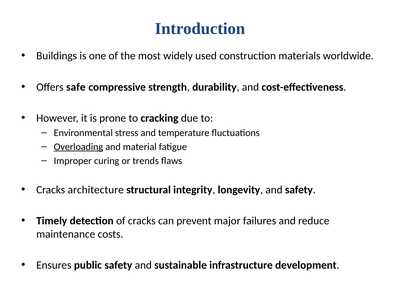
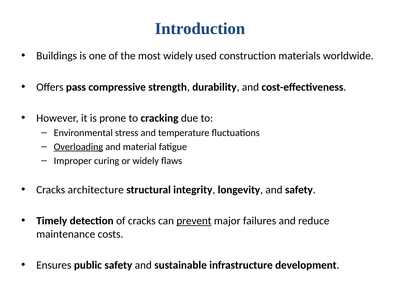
safe: safe -> pass
or trends: trends -> widely
prevent underline: none -> present
